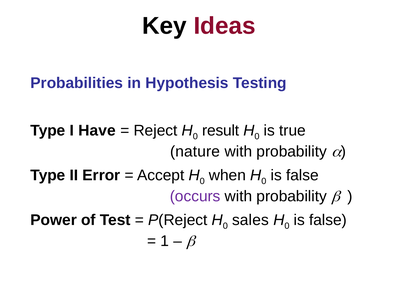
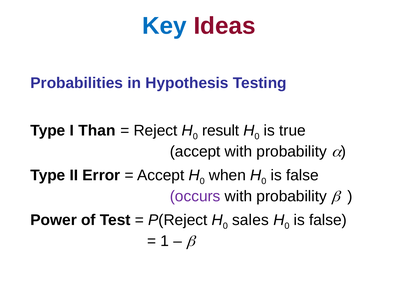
Key colour: black -> blue
Have: Have -> Than
nature at (195, 152): nature -> accept
